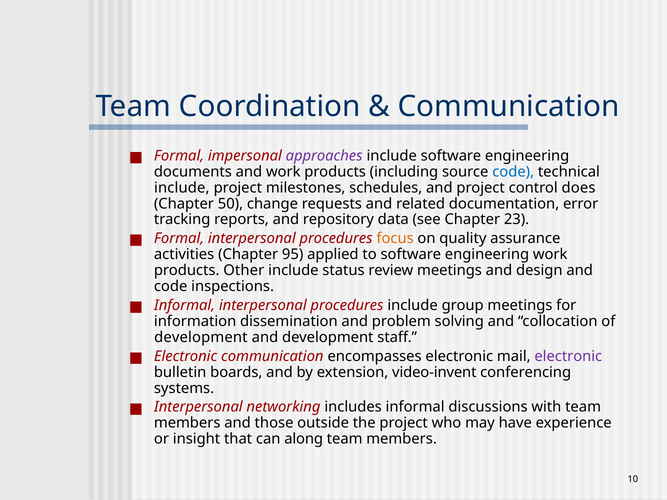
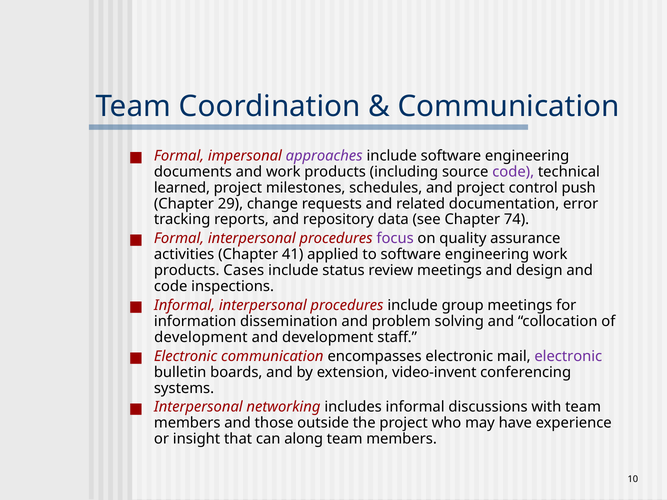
code at (513, 172) colour: blue -> purple
include at (182, 188): include -> learned
does: does -> push
50: 50 -> 29
23: 23 -> 74
focus colour: orange -> purple
95: 95 -> 41
Other: Other -> Cases
